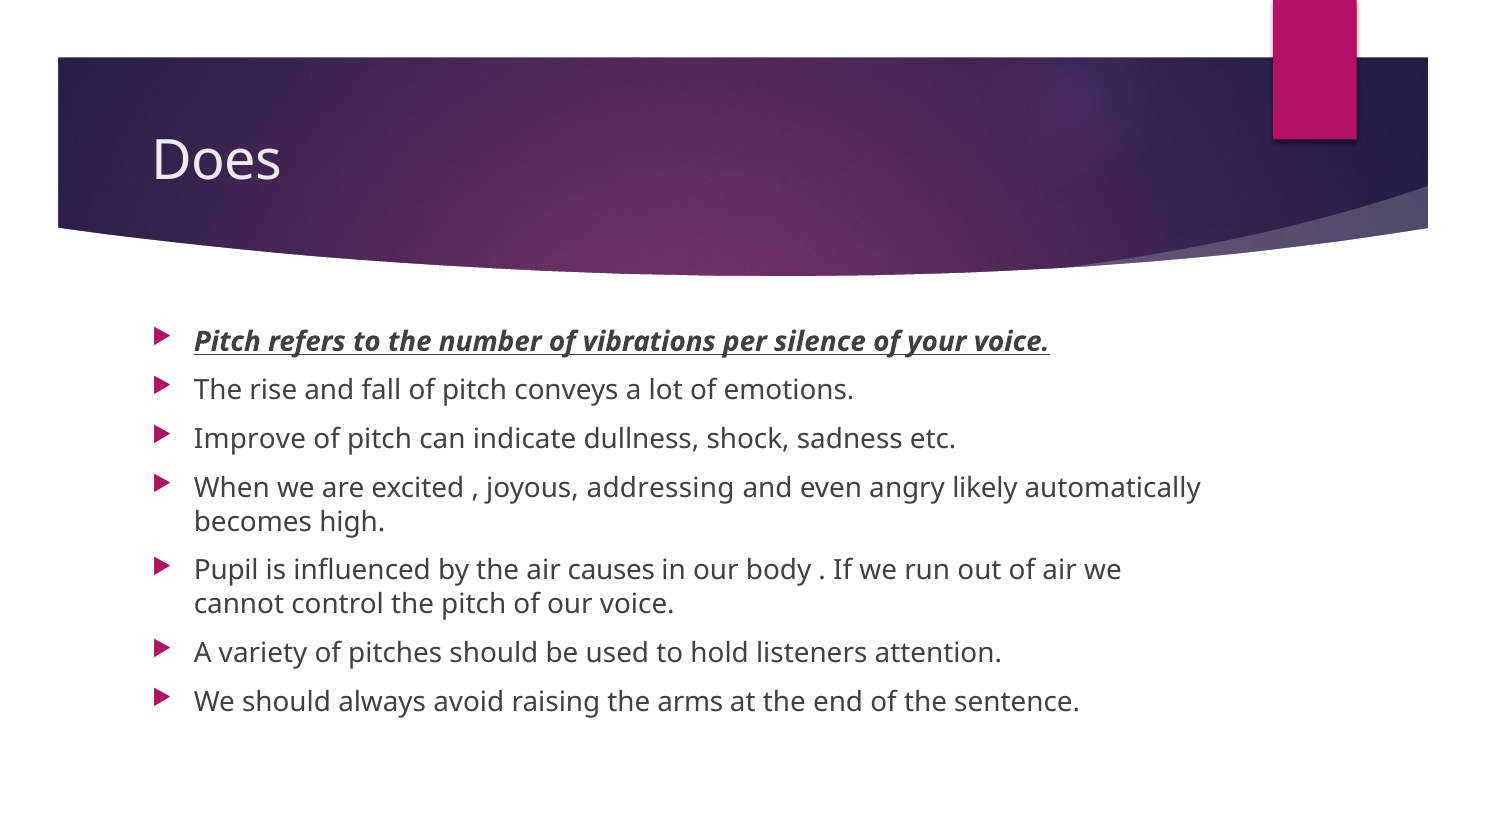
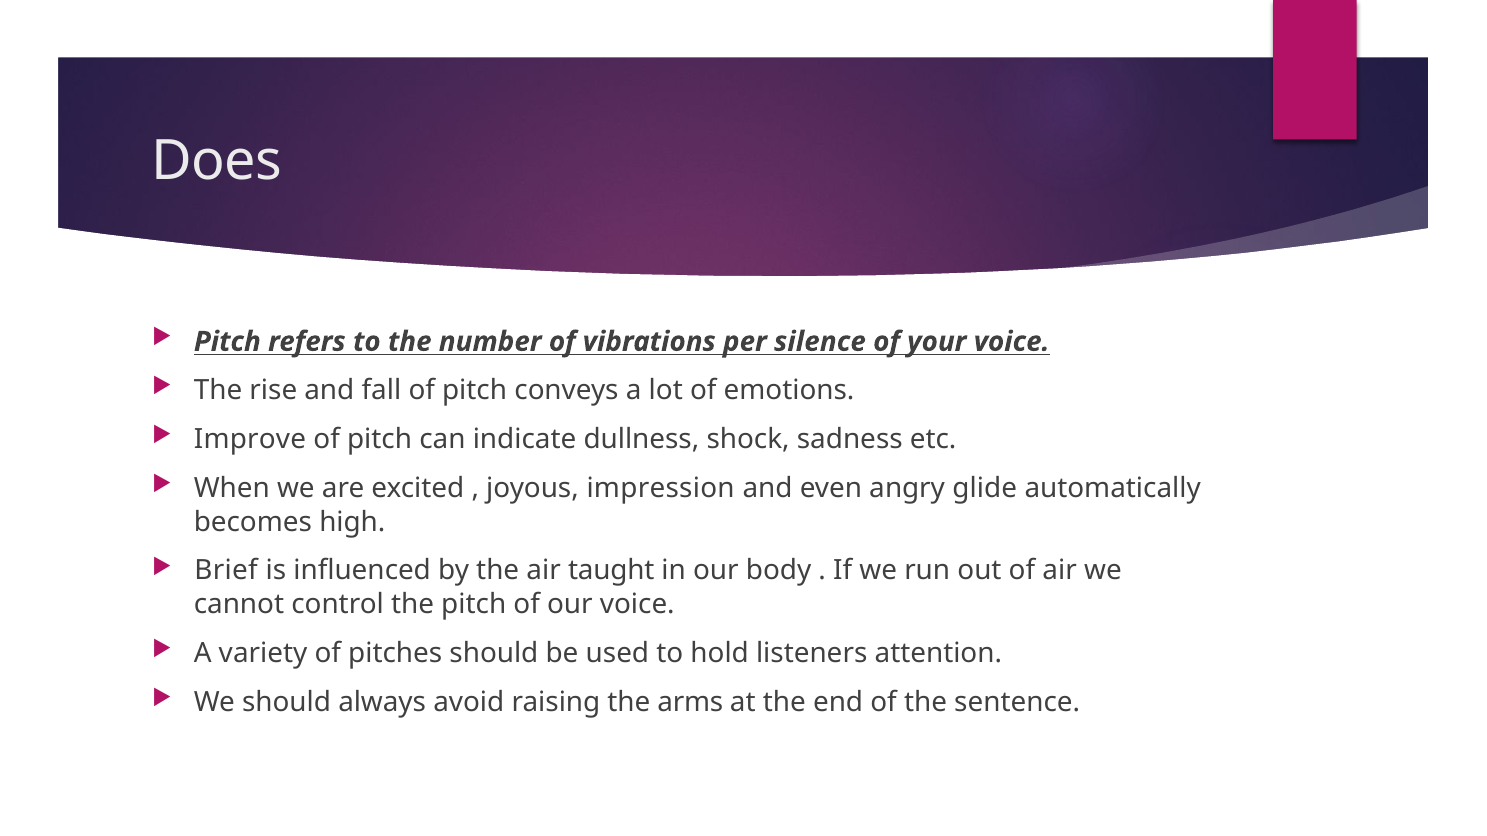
addressing: addressing -> impression
likely: likely -> glide
Pupil: Pupil -> Brief
causes: causes -> taught
